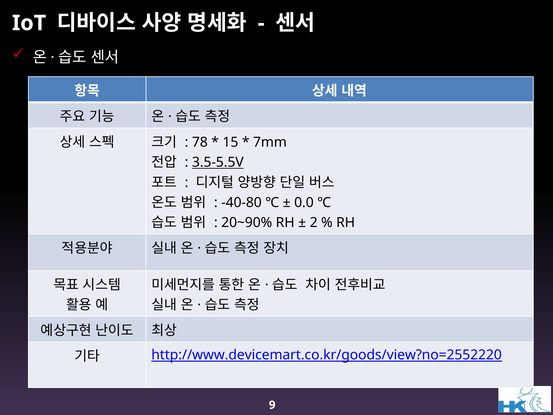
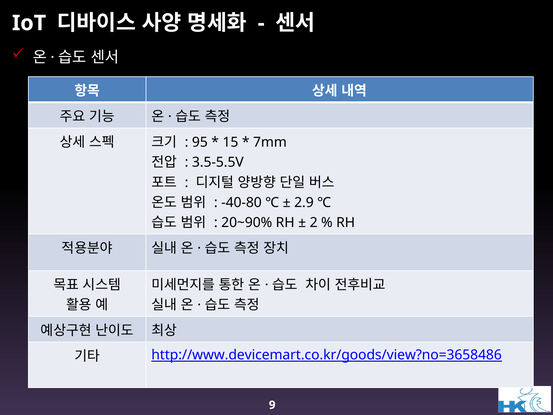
78: 78 -> 95
3.5-5.5V underline: present -> none
0.0: 0.0 -> 2.9
http://www.devicemart.co.kr/goods/view?no=2552220: http://www.devicemart.co.kr/goods/view?no=2552220 -> http://www.devicemart.co.kr/goods/view?no=3658486
